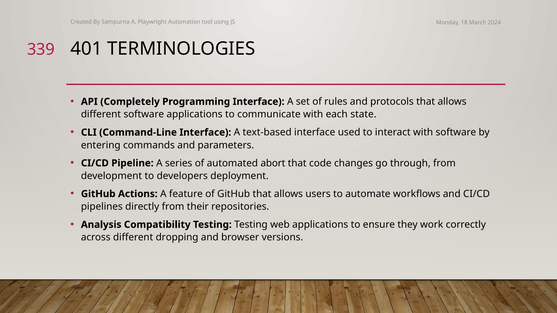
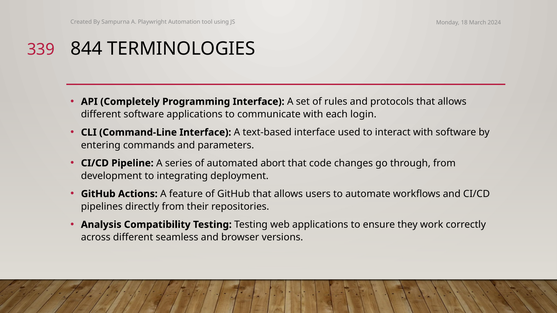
401: 401 -> 844
state: state -> login
developers: developers -> integrating
dropping: dropping -> seamless
